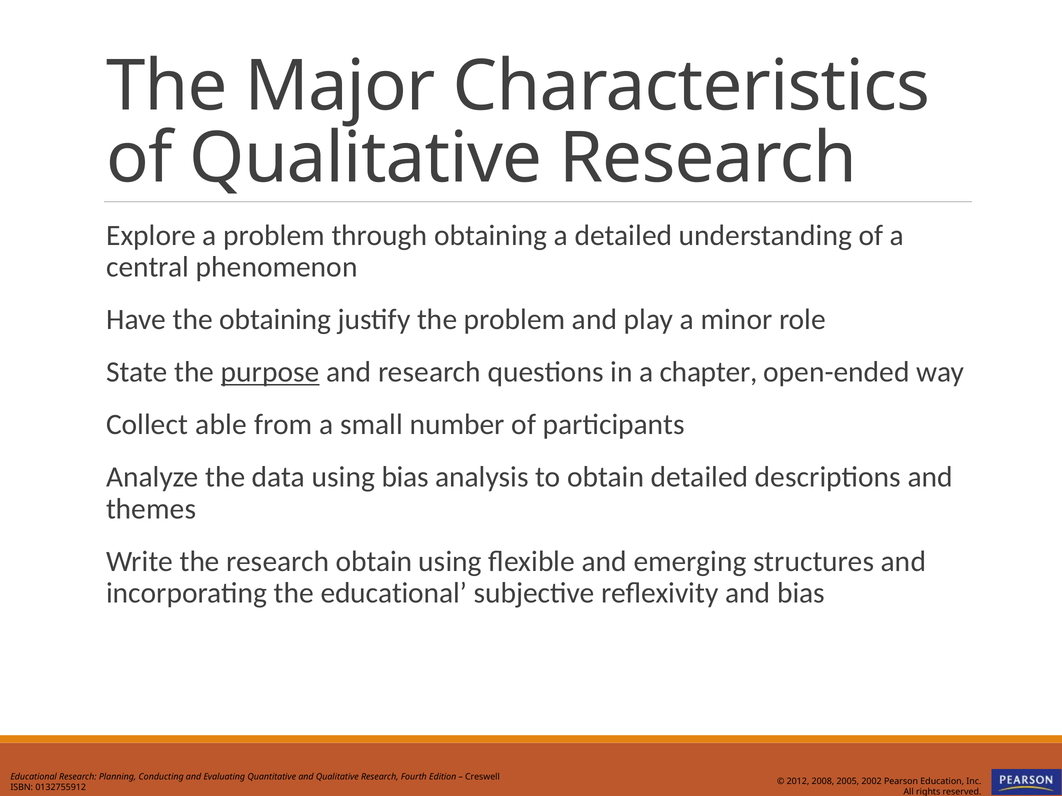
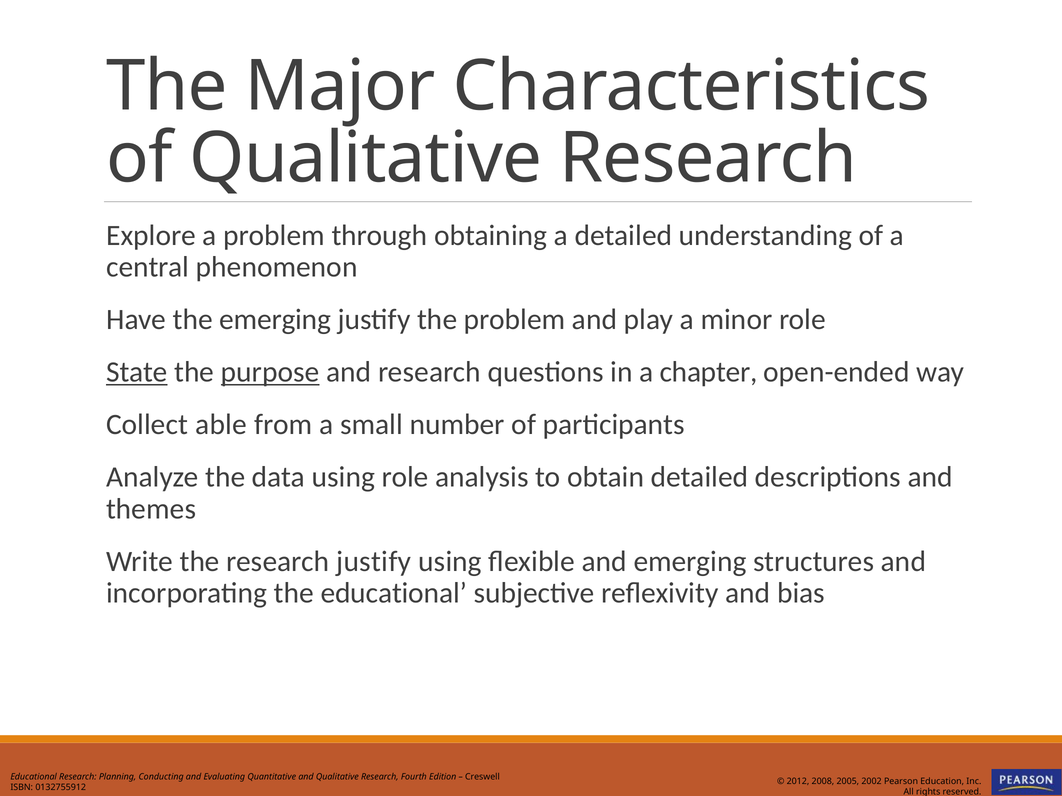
the obtaining: obtaining -> emerging
State underline: none -> present
using bias: bias -> role
research obtain: obtain -> justify
